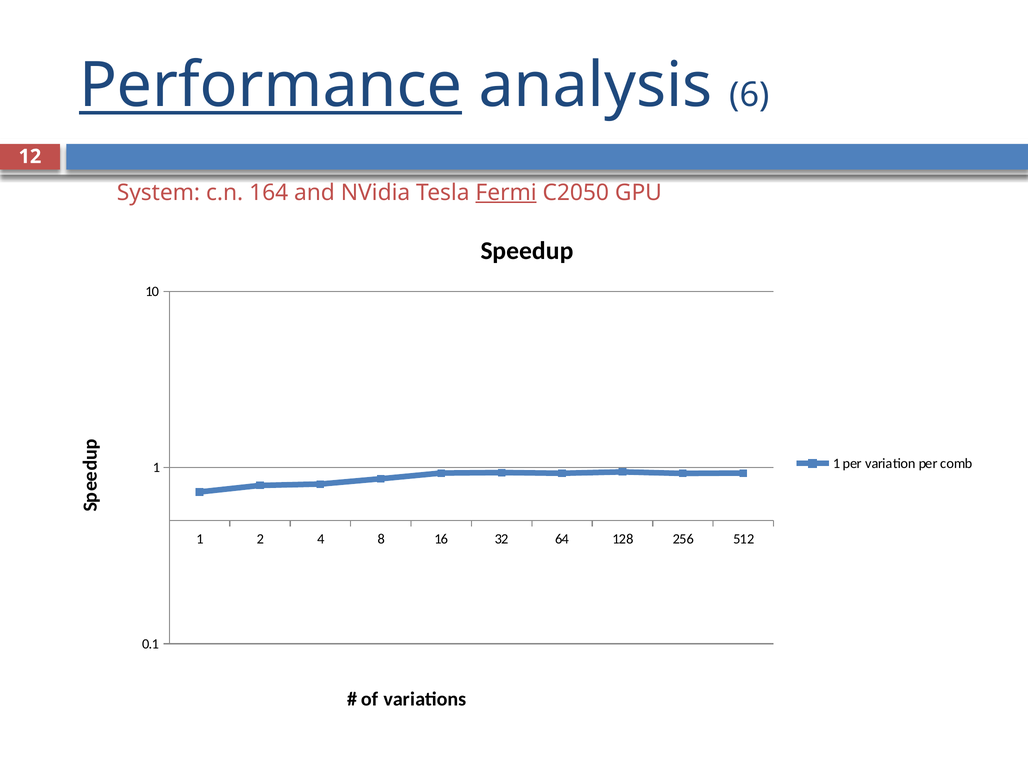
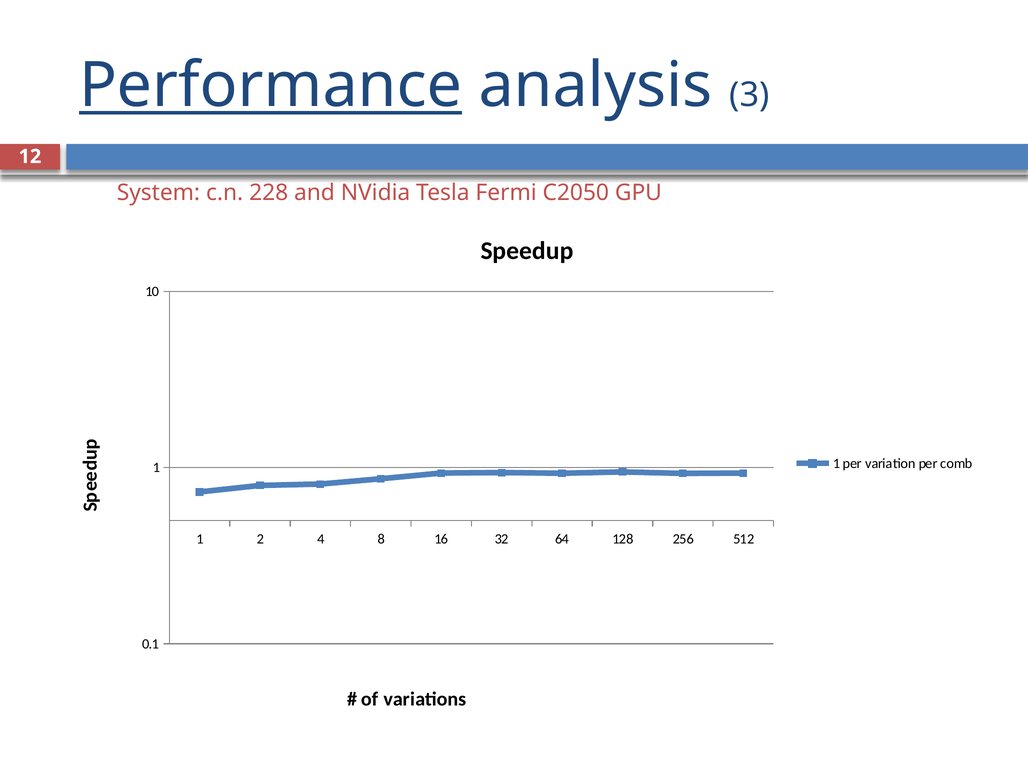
6: 6 -> 3
164: 164 -> 228
Fermi underline: present -> none
